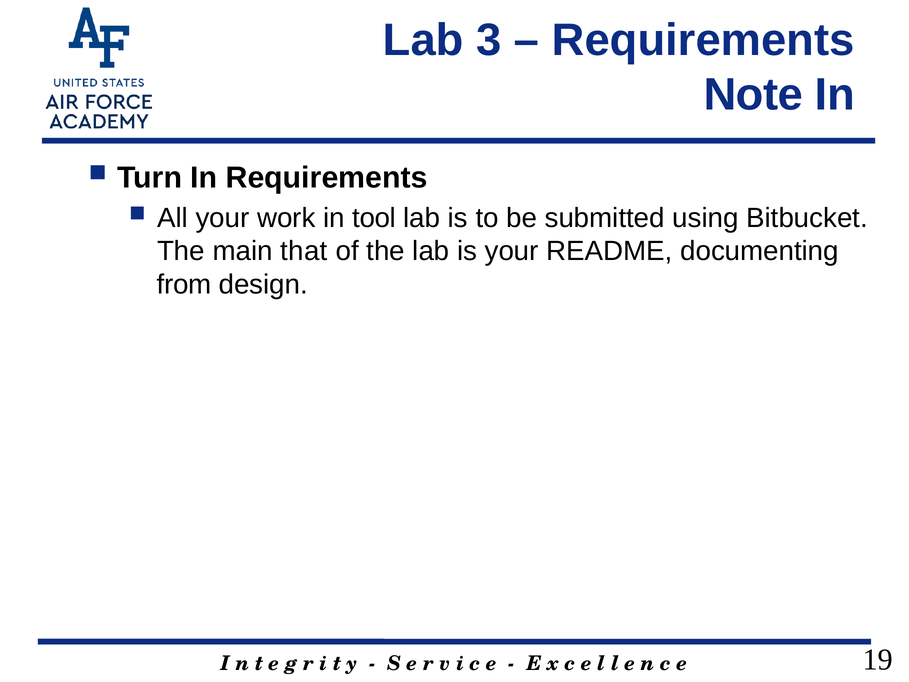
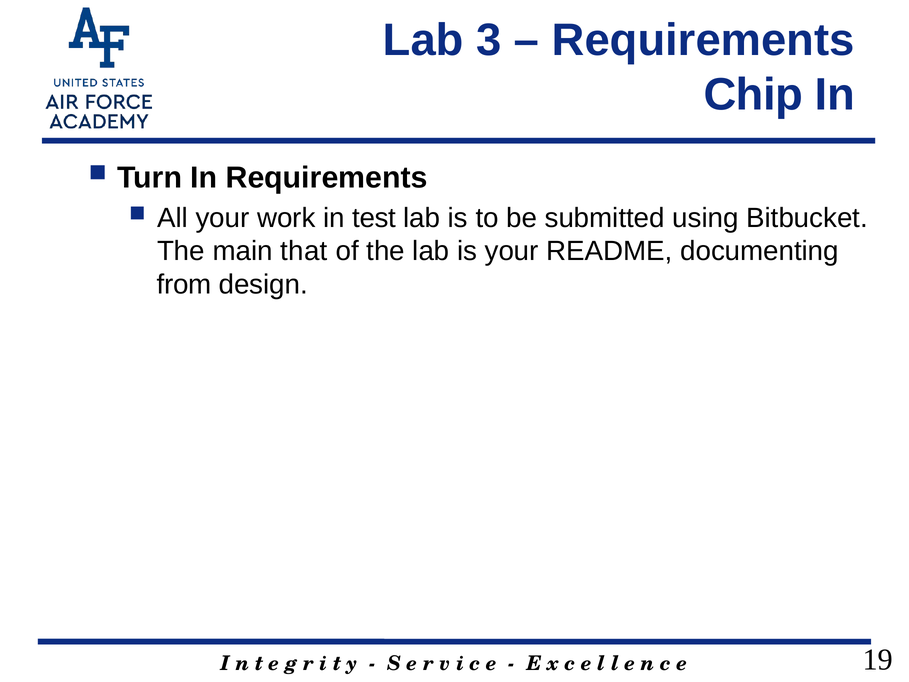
Note: Note -> Chip
tool: tool -> test
